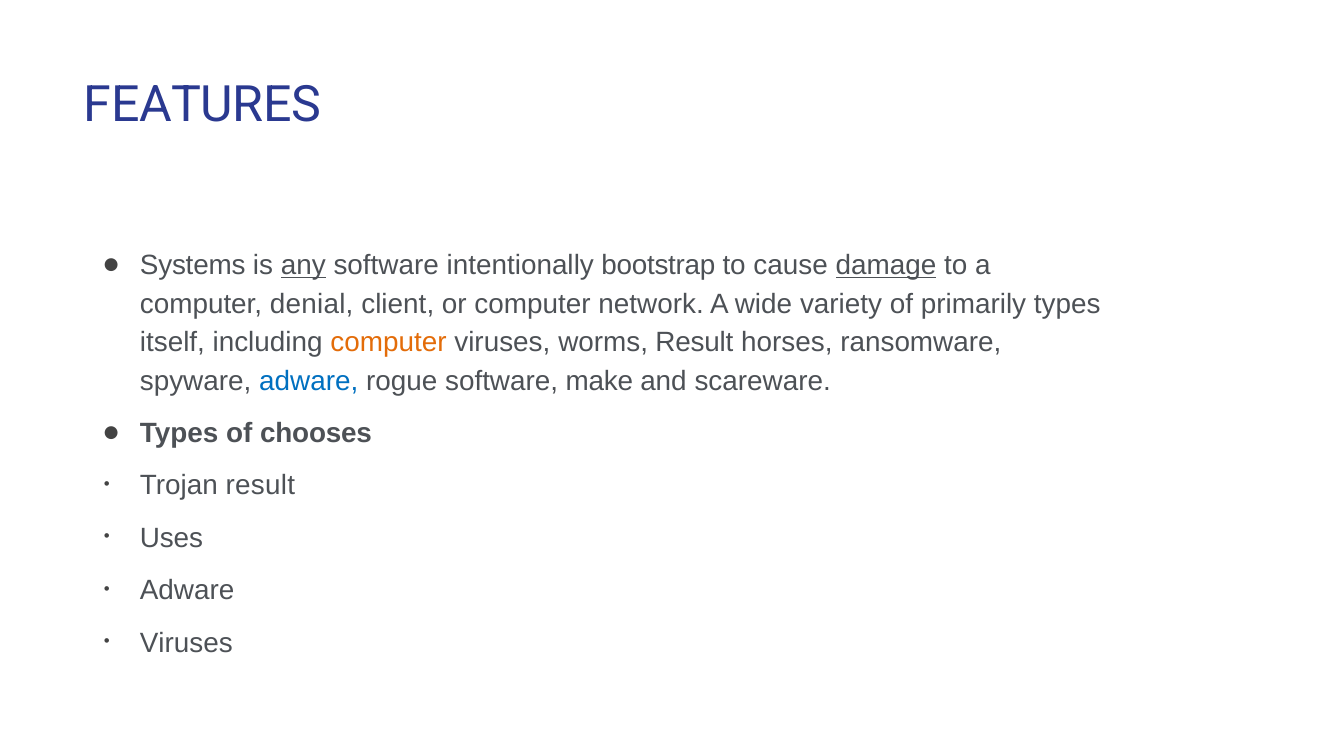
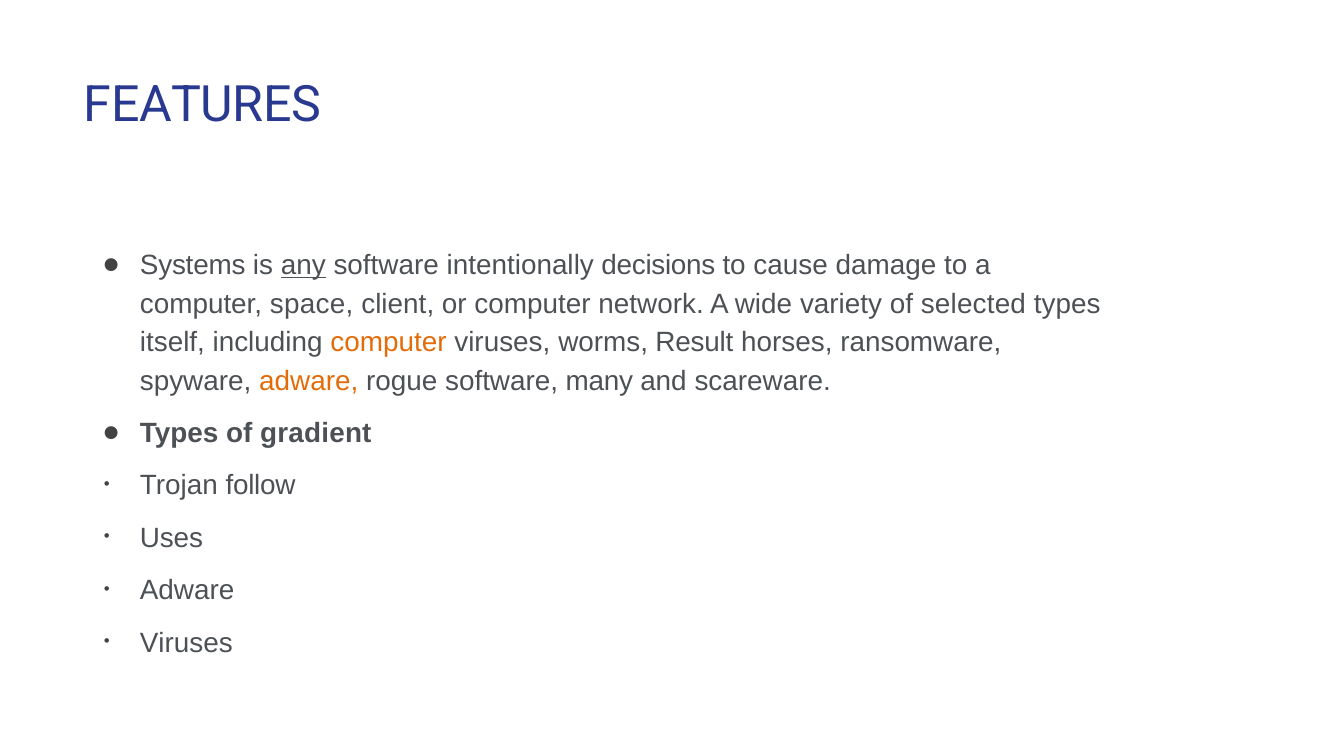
bootstrap: bootstrap -> decisions
damage underline: present -> none
denial: denial -> space
primarily: primarily -> selected
adware at (309, 381) colour: blue -> orange
make: make -> many
chooses: chooses -> gradient
Trojan result: result -> follow
